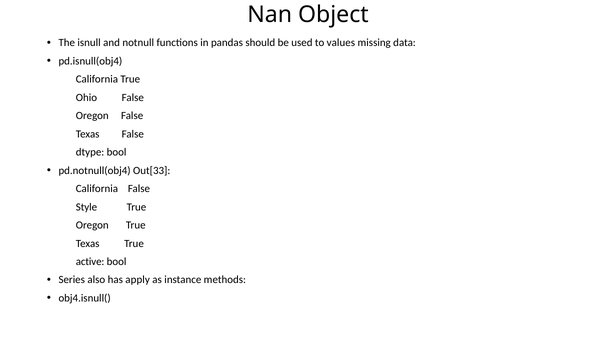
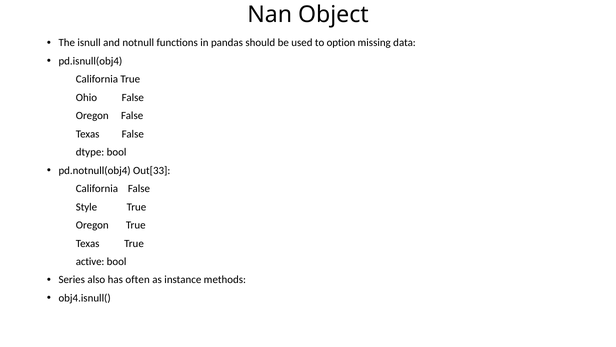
values: values -> option
apply: apply -> often
